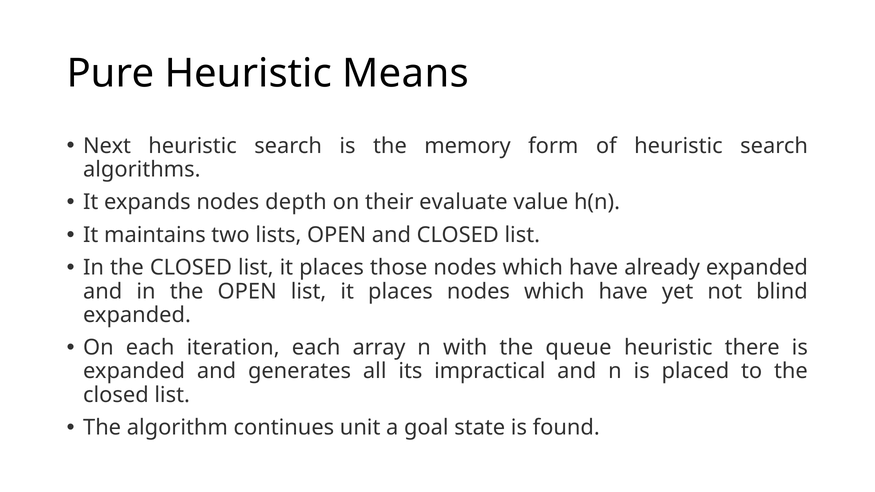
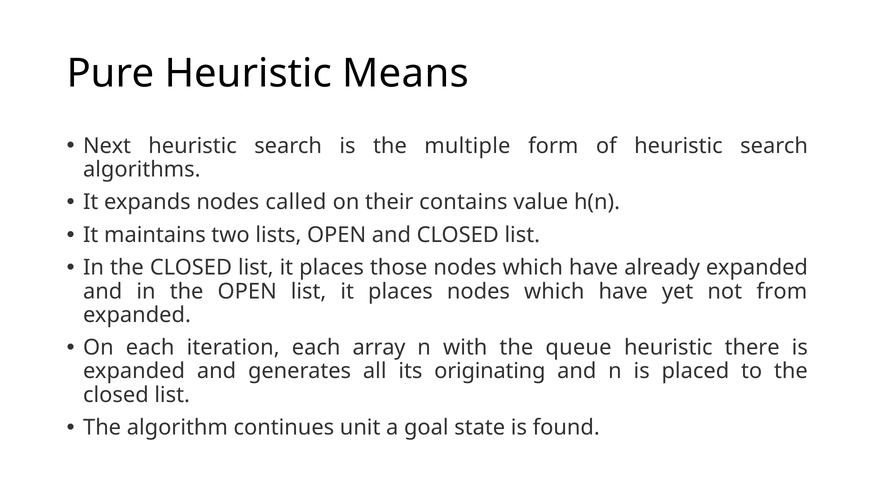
memory: memory -> multiple
depth: depth -> called
evaluate: evaluate -> contains
blind: blind -> from
impractical: impractical -> originating
